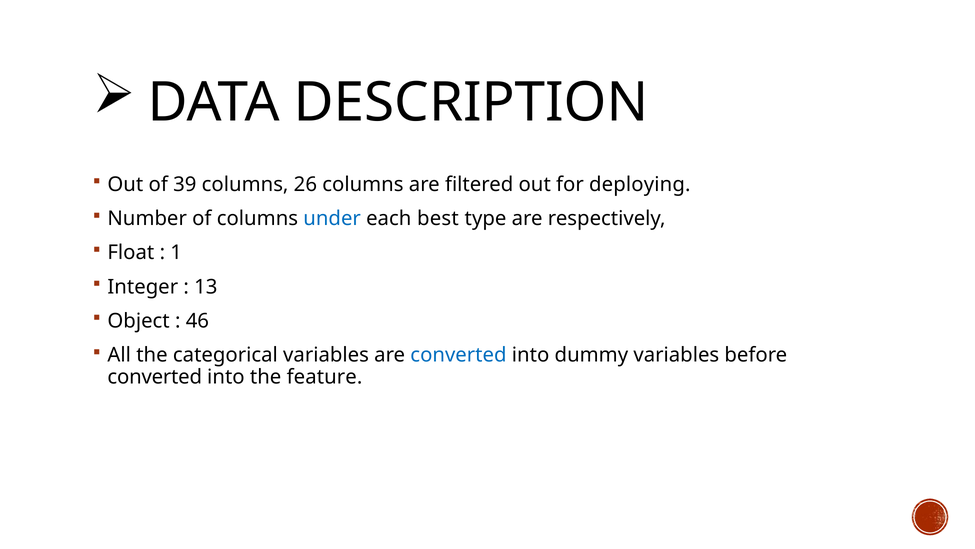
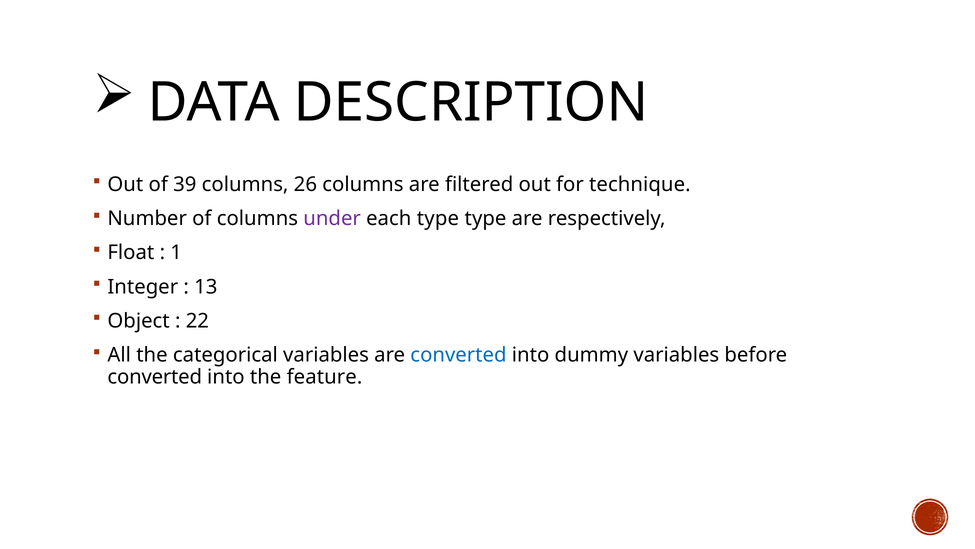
deploying: deploying -> technique
under colour: blue -> purple
each best: best -> type
46: 46 -> 22
